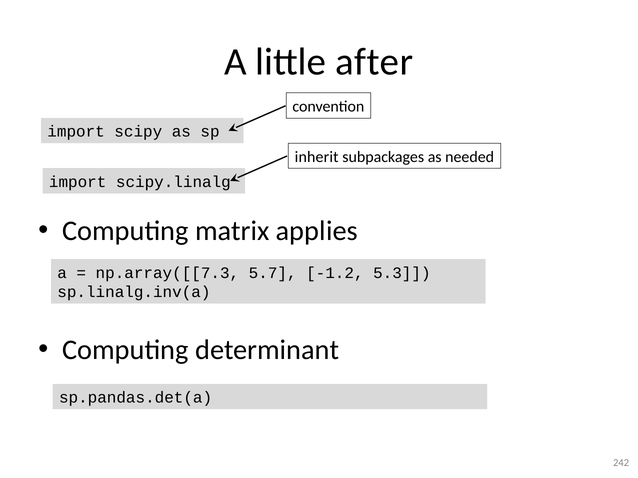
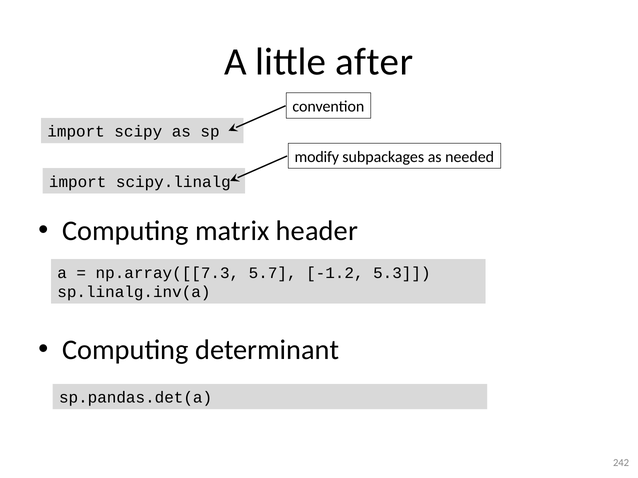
inherit: inherit -> modify
applies: applies -> header
